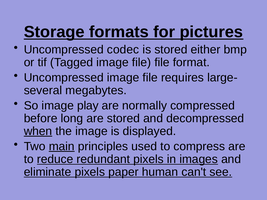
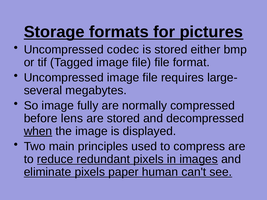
play: play -> fully
long: long -> lens
main underline: present -> none
